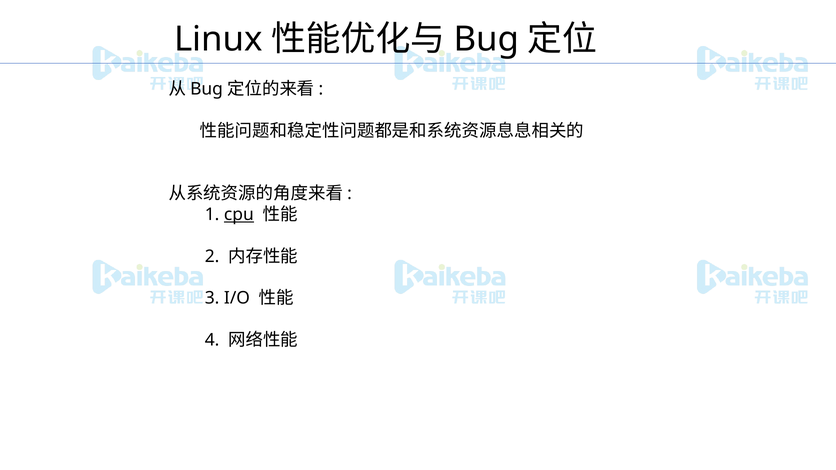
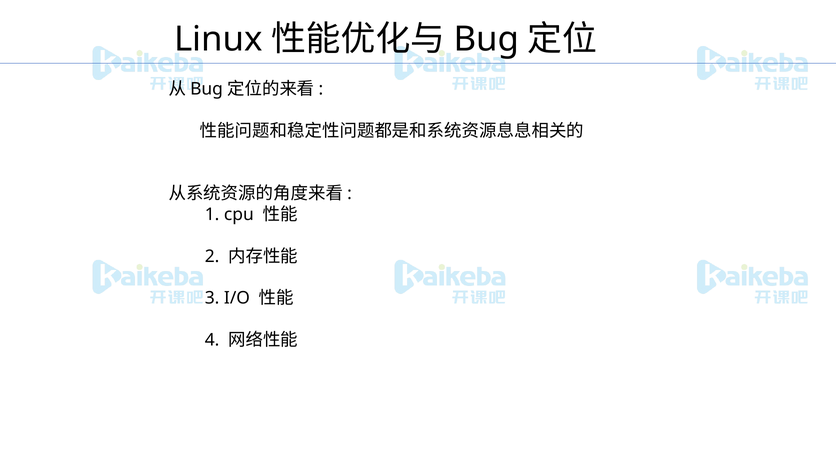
cpu underline: present -> none
